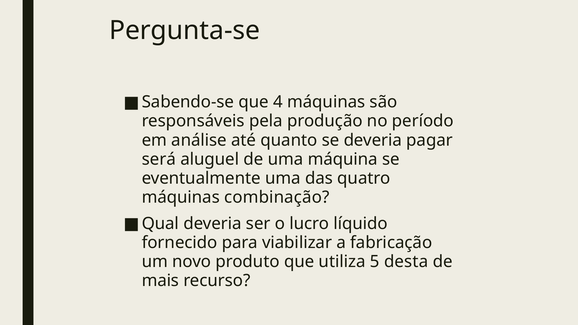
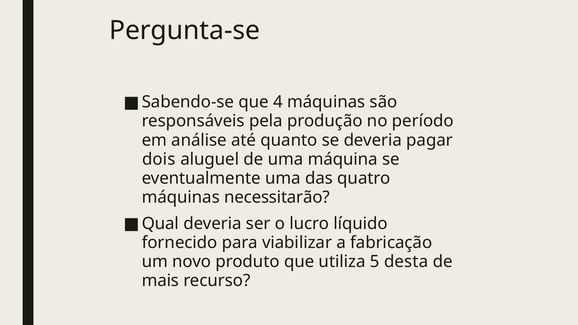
será: será -> dois
combinação: combinação -> necessitarão
